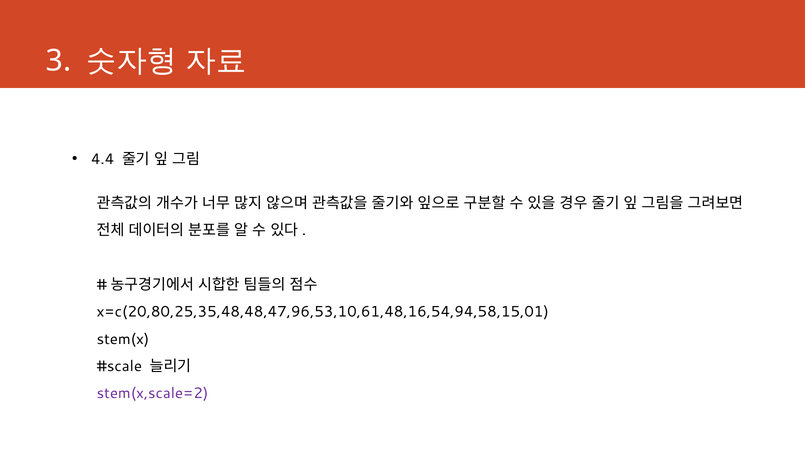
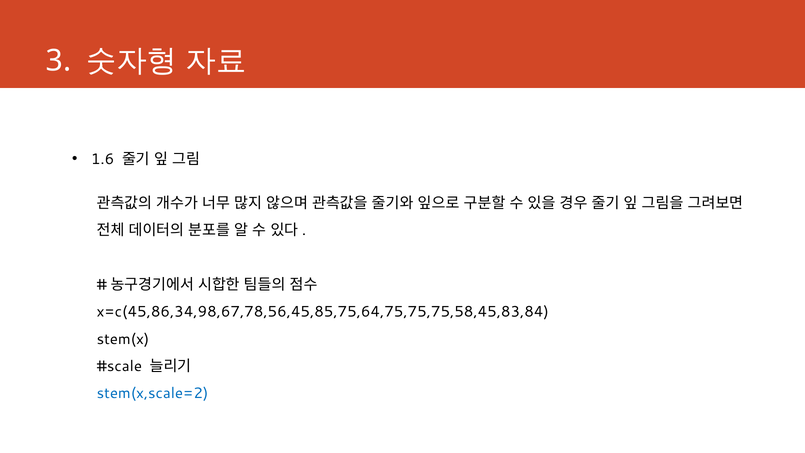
4.4: 4.4 -> 1.6
x=c(20,80,25,35,48,48,47,96,53,10,61,48,16,54,94,58,15,01: x=c(20,80,25,35,48,48,47,96,53,10,61,48,16,54,94,58,15,01 -> x=c(45,86,34,98,67,78,56,45,85,75,64,75,75,75,58,45,83,84
stem(x,scale=2 colour: purple -> blue
